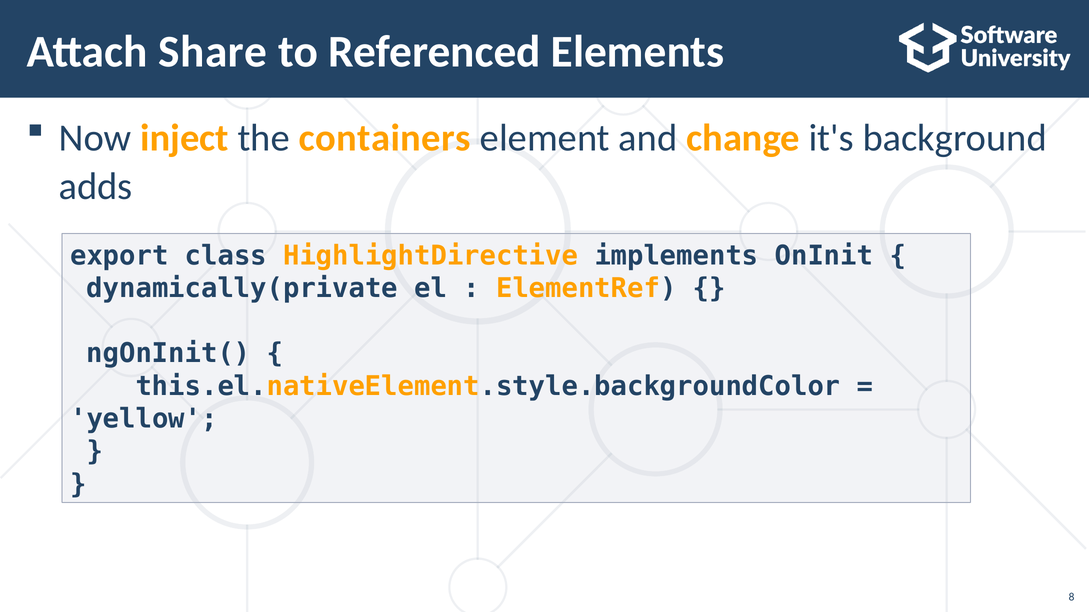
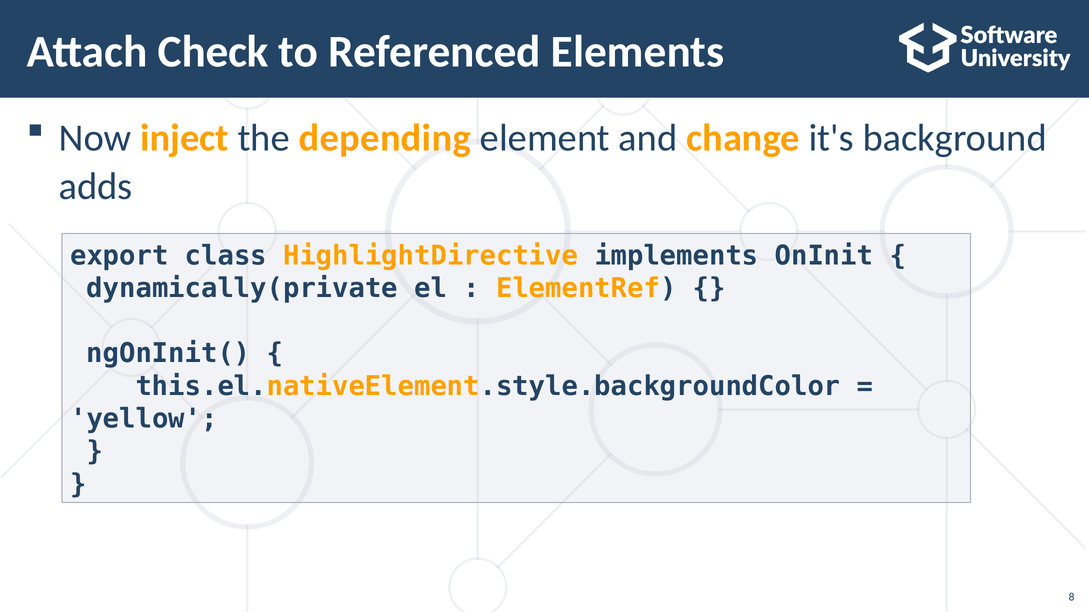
Share: Share -> Check
containers: containers -> depending
